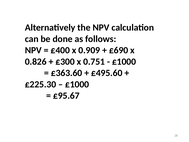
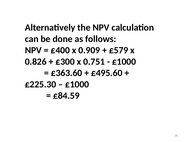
£690: £690 -> £579
£95.67: £95.67 -> £84.59
